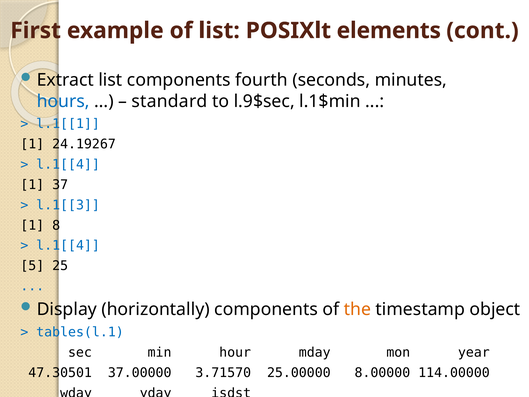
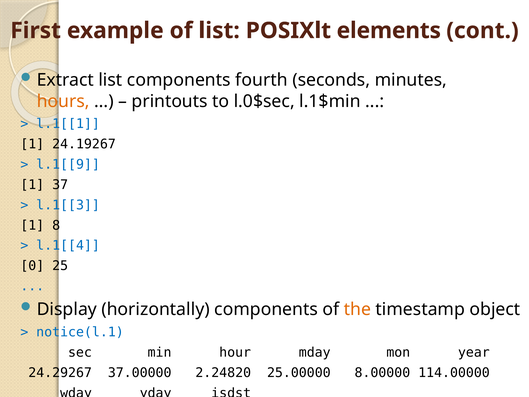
hours colour: blue -> orange
standard: standard -> printouts
l.9$sec: l.9$sec -> l.0$sec
l.1[[4 at (68, 164): l.1[[4 -> l.1[[9
5: 5 -> 0
tables(l.1: tables(l.1 -> notice(l.1
47.30501: 47.30501 -> 24.29267
3.71570: 3.71570 -> 2.24820
